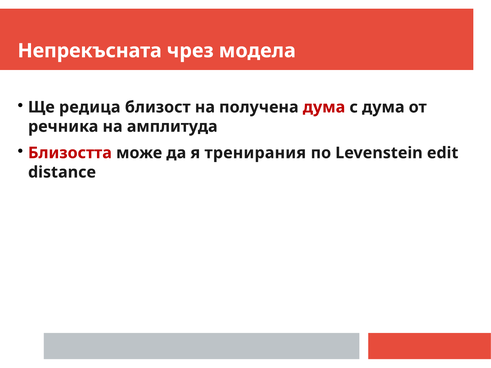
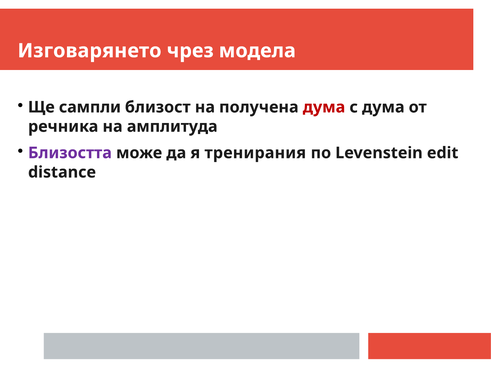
Непрекъсната: Непрекъсната -> Изговарянето
редица: редица -> сaмпли
Близостта colour: red -> purple
